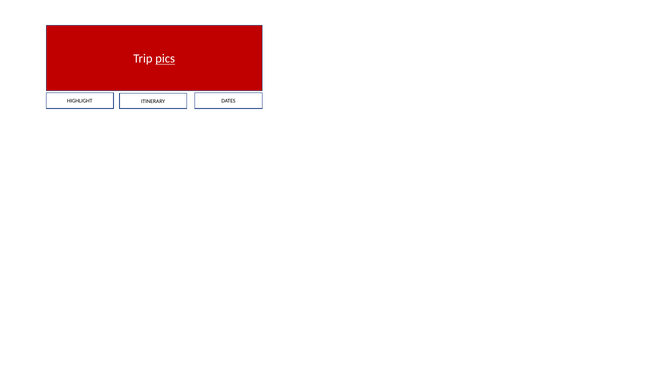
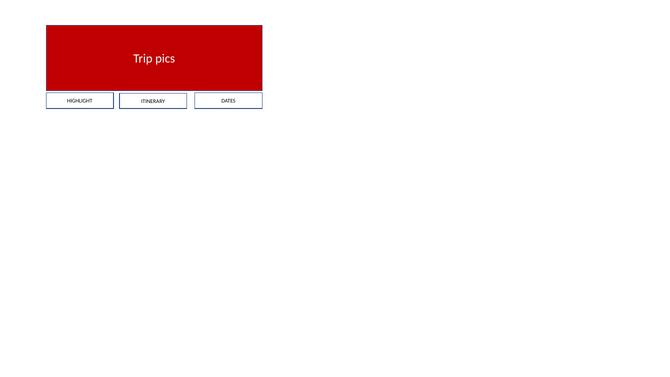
pics underline: present -> none
